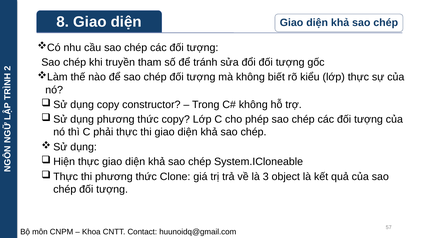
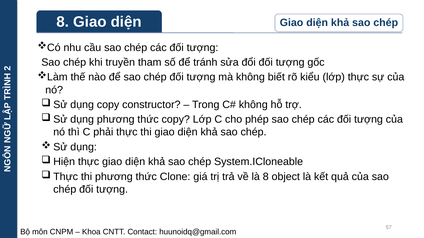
là 3: 3 -> 8
